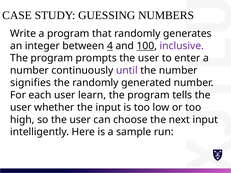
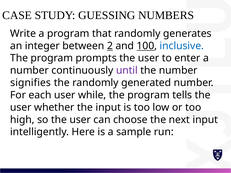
4: 4 -> 2
inclusive colour: purple -> blue
learn: learn -> while
